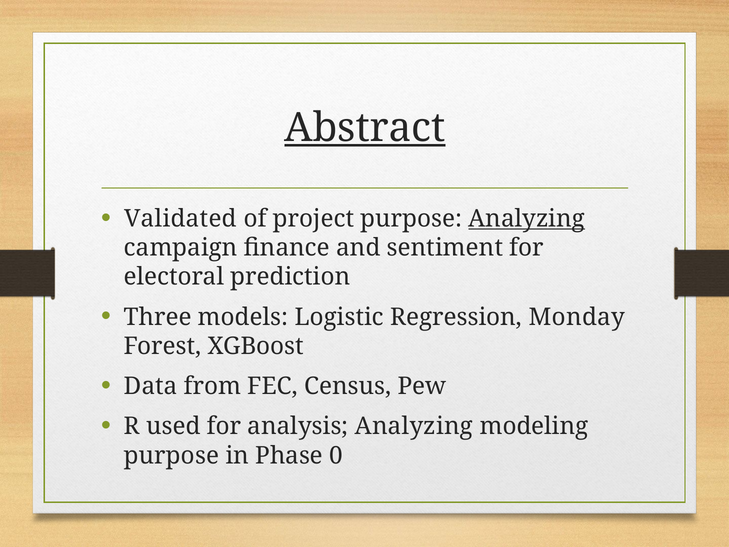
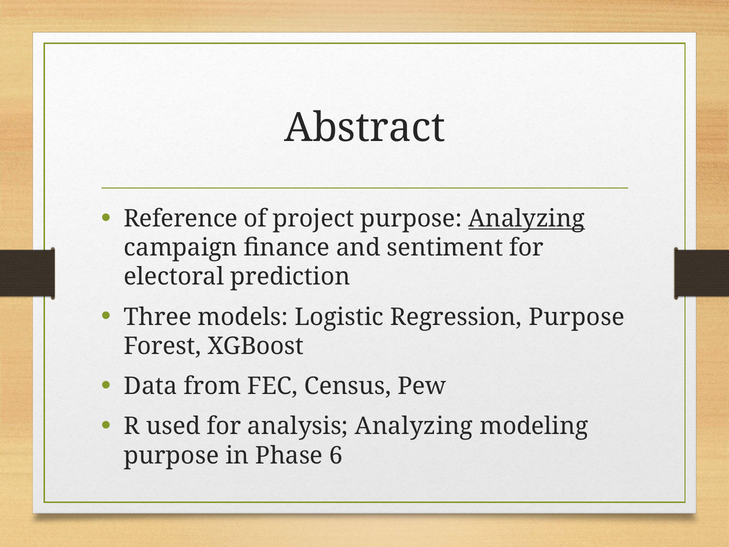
Abstract underline: present -> none
Validated: Validated -> Reference
Regression Monday: Monday -> Purpose
0: 0 -> 6
